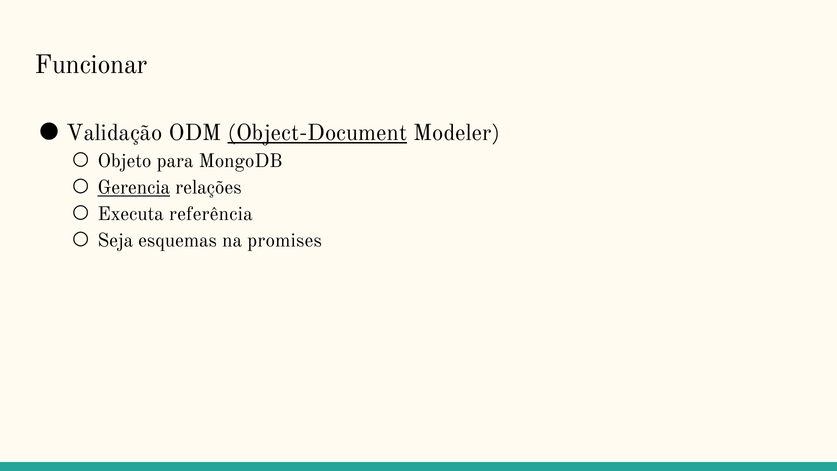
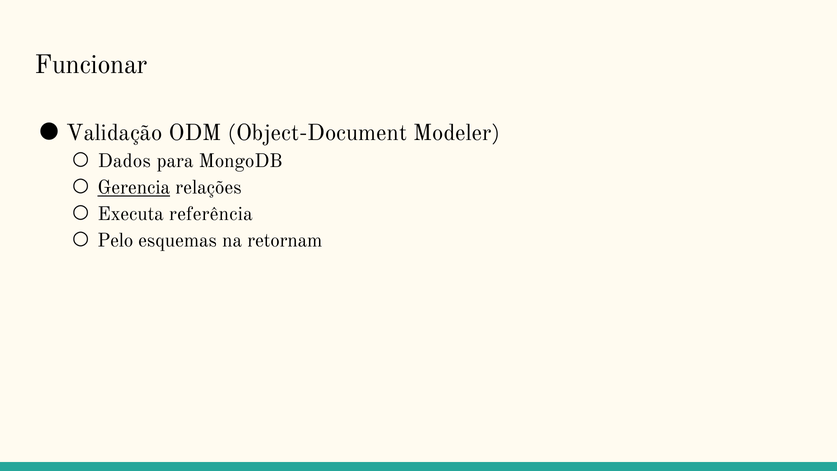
Object-Document underline: present -> none
Objeto: Objeto -> Dados
Seja: Seja -> Pelo
promises: promises -> retornam
